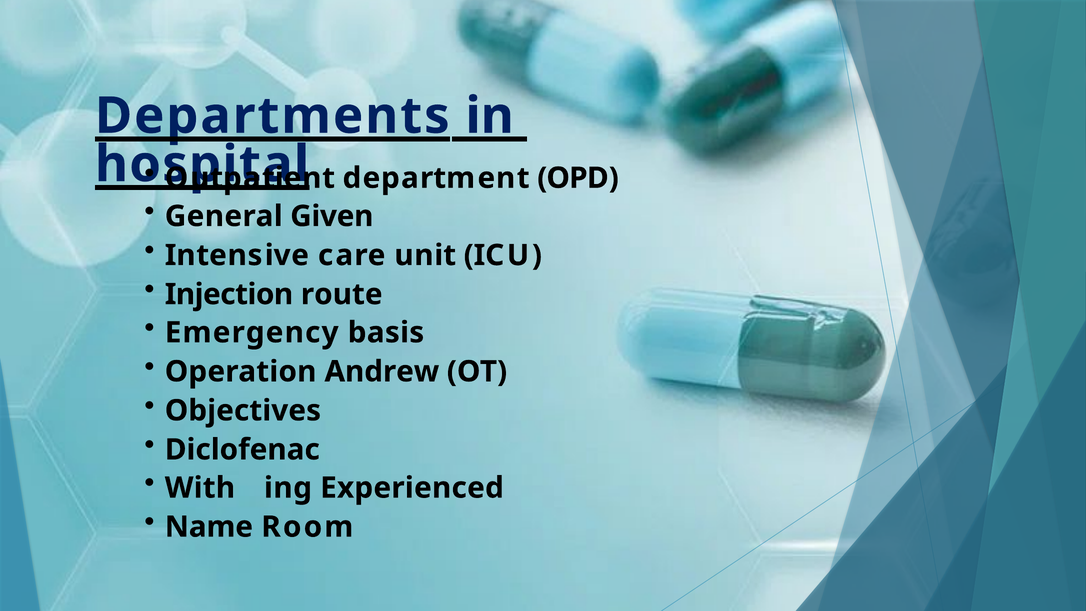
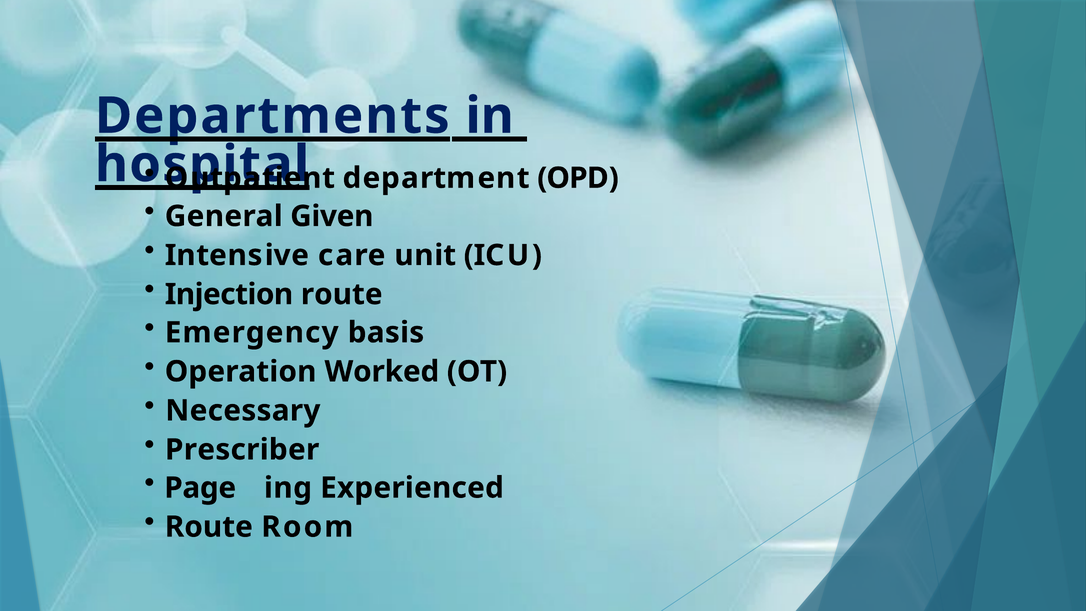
Andrew: Andrew -> Worked
Objectives: Objectives -> Necessary
Diclofenac: Diclofenac -> Prescriber
With: With -> Page
Name at (209, 527): Name -> Route
